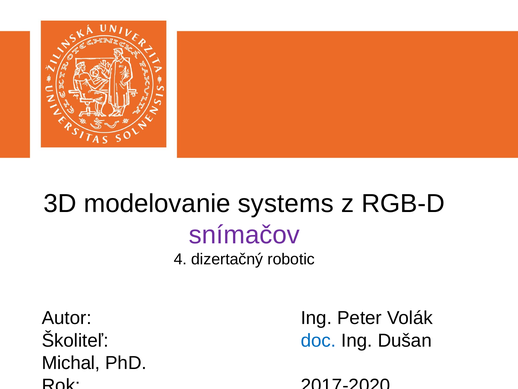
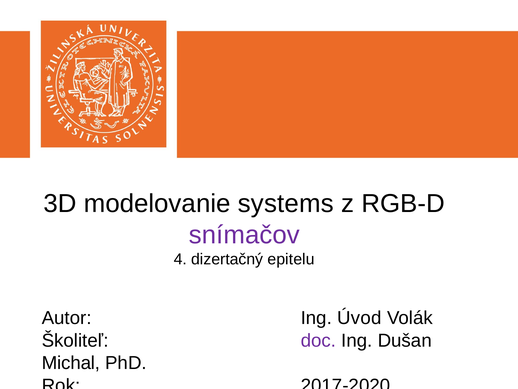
robotic: robotic -> epitelu
Peter: Peter -> Úvod
doc colour: blue -> purple
